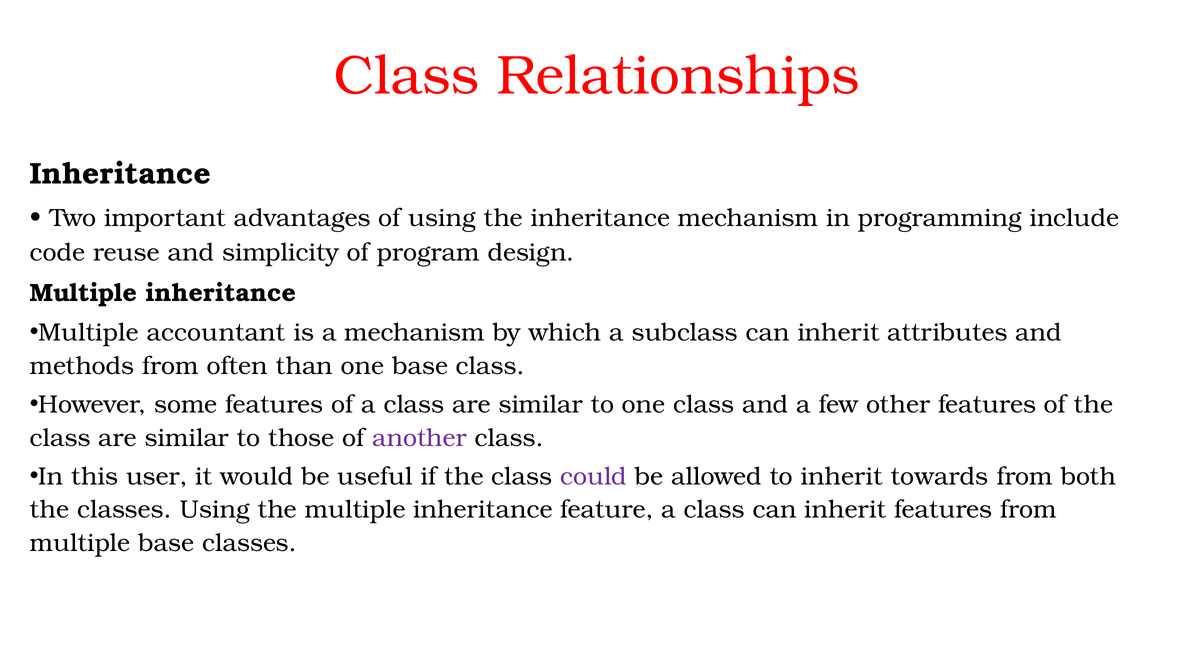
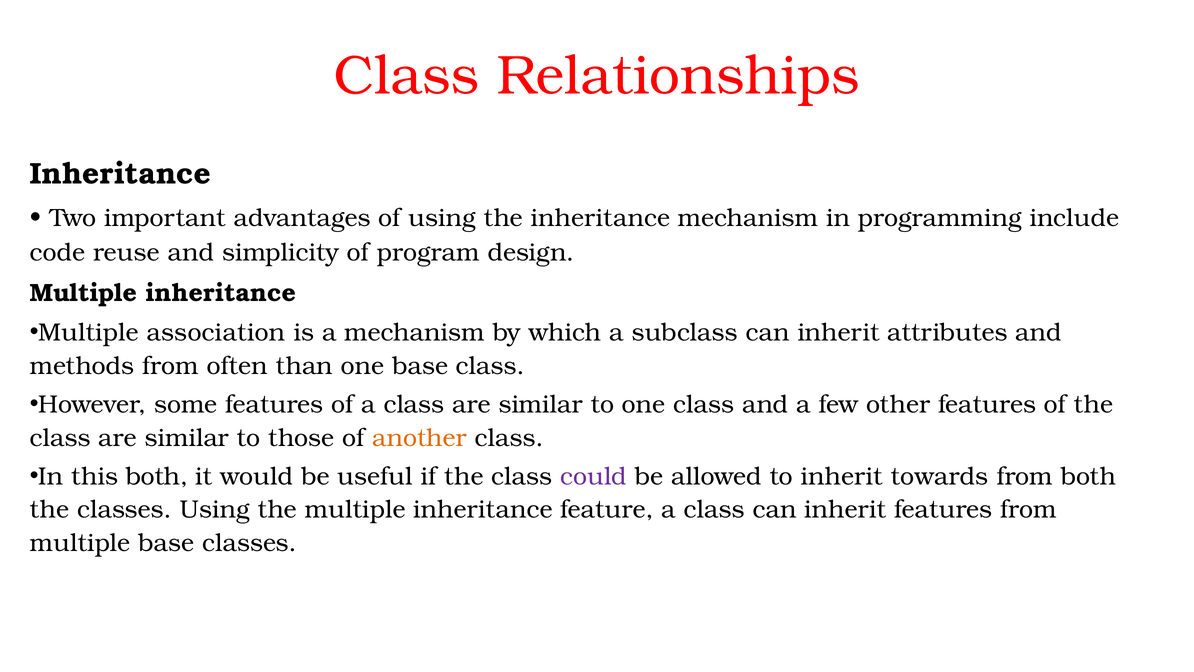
accountant: accountant -> association
another colour: purple -> orange
this user: user -> both
